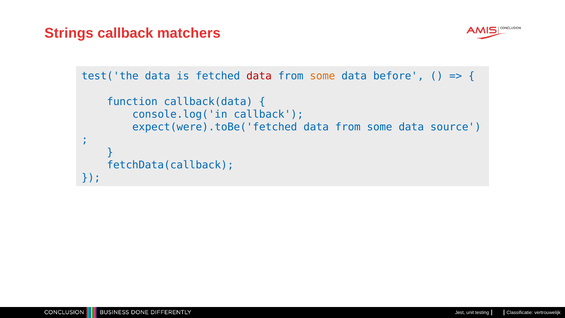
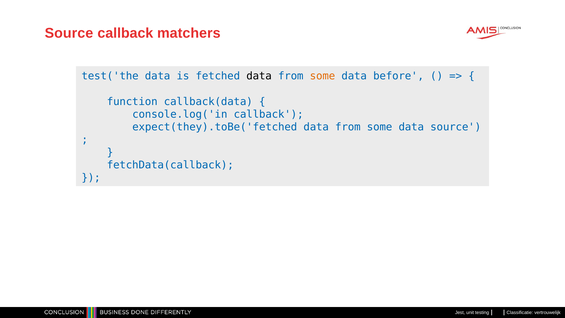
Strings at (69, 33): Strings -> Source
data at (259, 76) colour: red -> black
expect(were).toBe('fetched: expect(were).toBe('fetched -> expect(they).toBe('fetched
